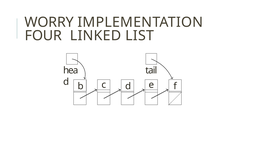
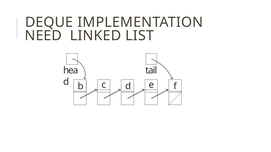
WORRY: WORRY -> DEQUE
FOUR: FOUR -> NEED
